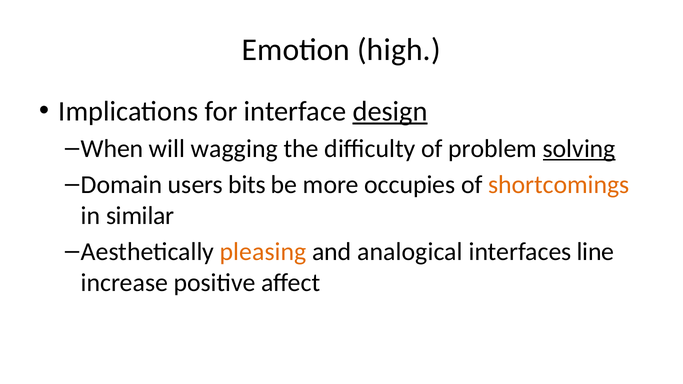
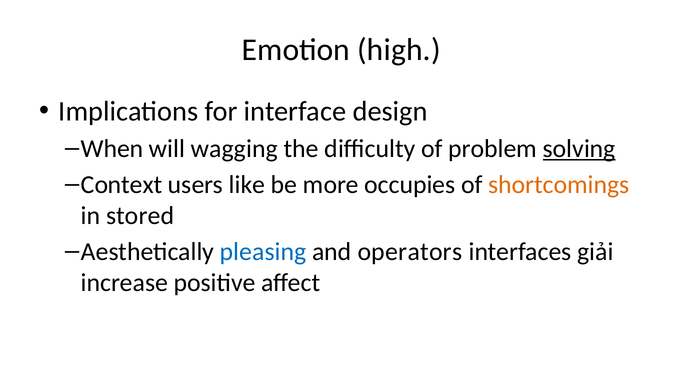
design underline: present -> none
Domain: Domain -> Context
bits: bits -> like
similar: similar -> stored
pleasing colour: orange -> blue
analogical: analogical -> operators
line: line -> giải
